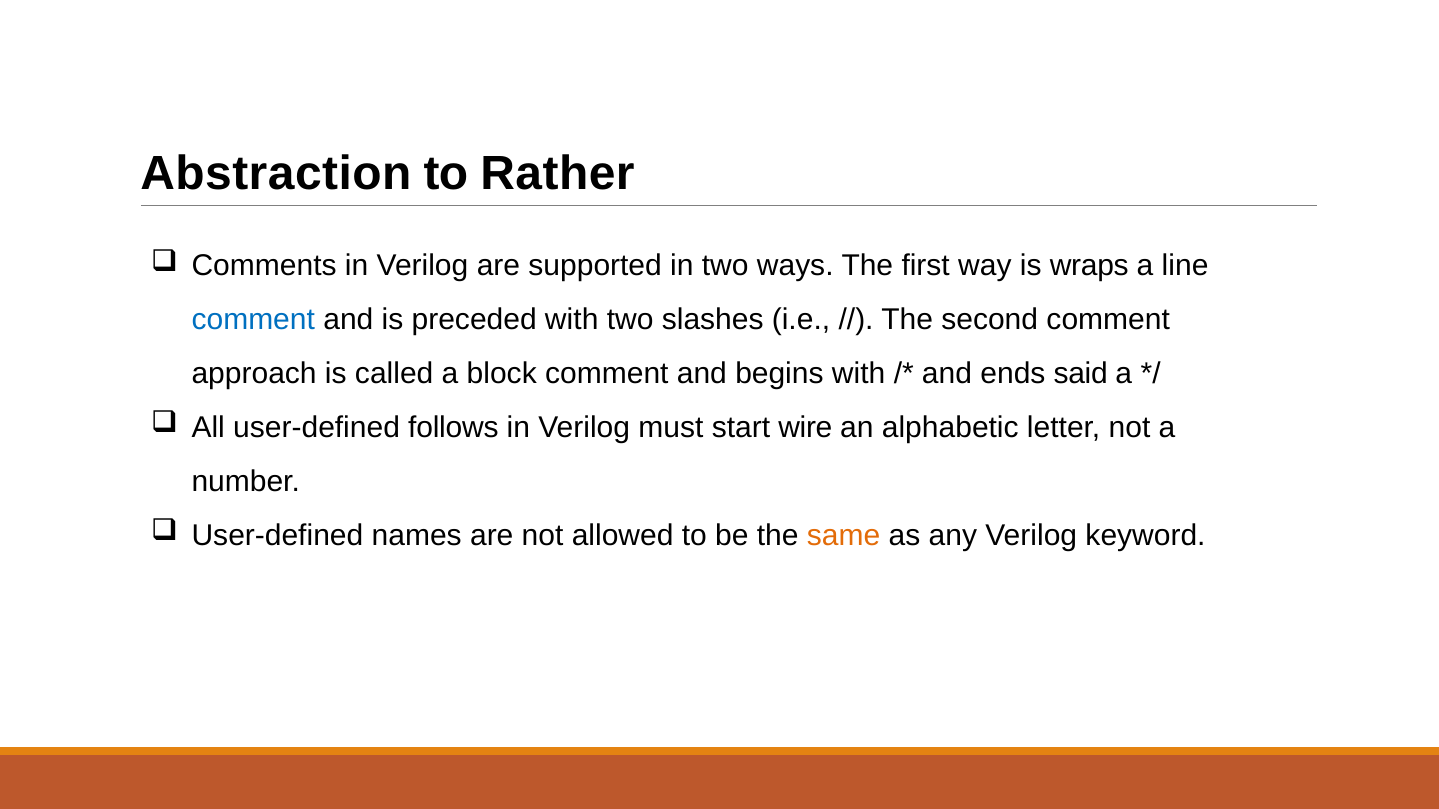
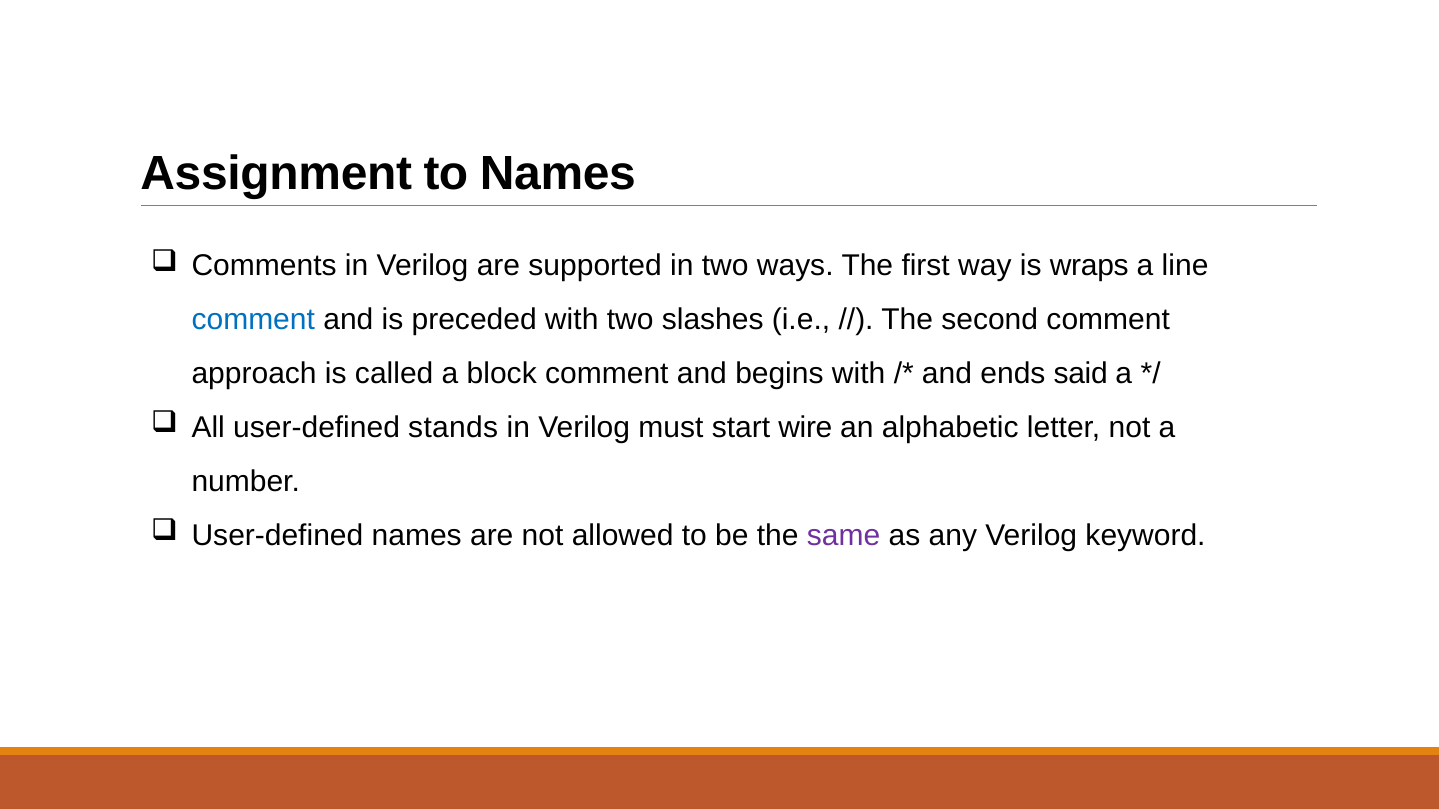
Abstraction: Abstraction -> Assignment
to Rather: Rather -> Names
follows: follows -> stands
same colour: orange -> purple
